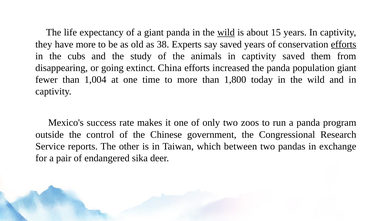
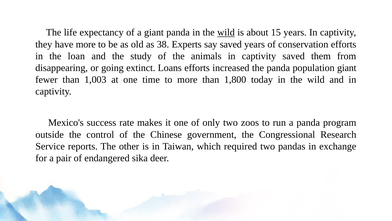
efforts at (344, 44) underline: present -> none
cubs: cubs -> loan
China: China -> Loans
1,004: 1,004 -> 1,003
between: between -> required
